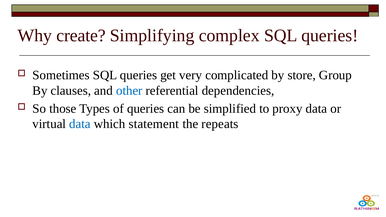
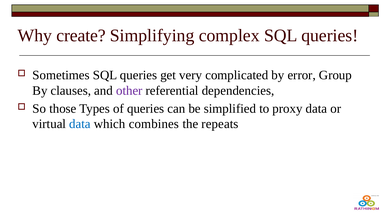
store: store -> error
other colour: blue -> purple
statement: statement -> combines
